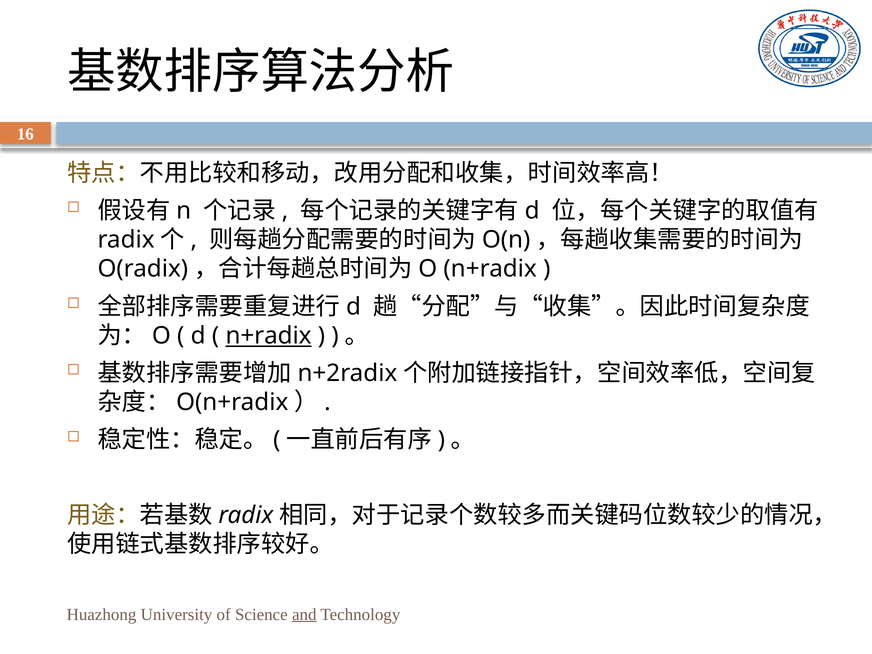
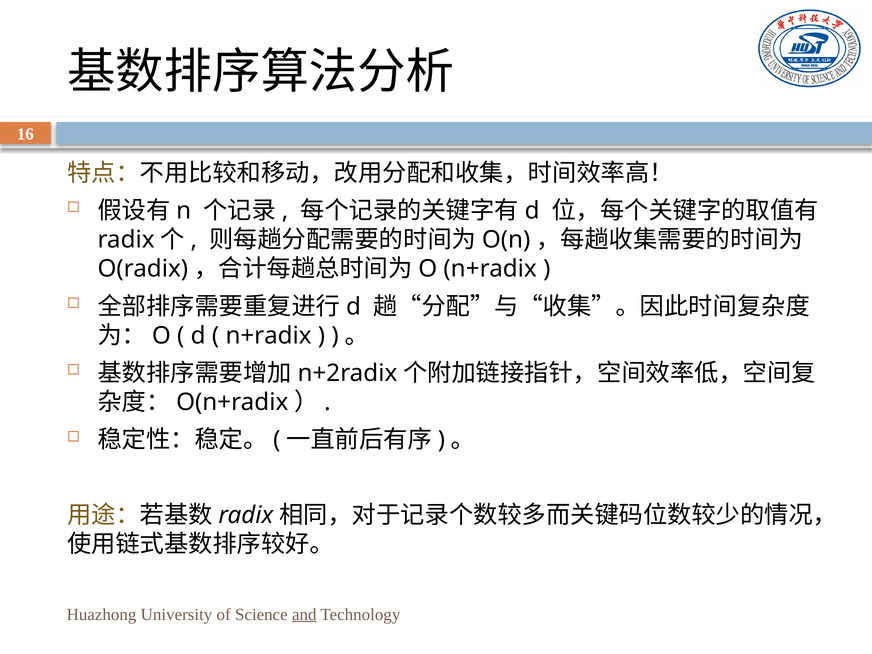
n+radix at (269, 336) underline: present -> none
